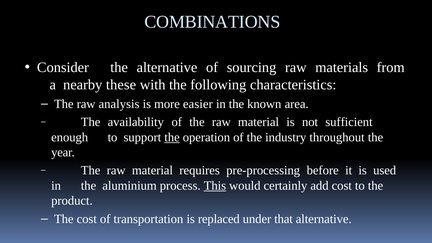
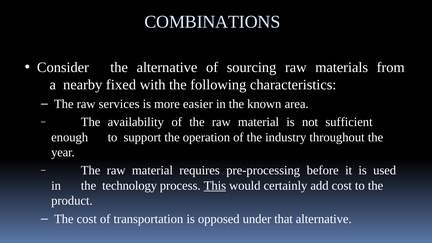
these: these -> fixed
analysis: analysis -> services
the at (172, 137) underline: present -> none
aluminium: aluminium -> technology
replaced: replaced -> opposed
